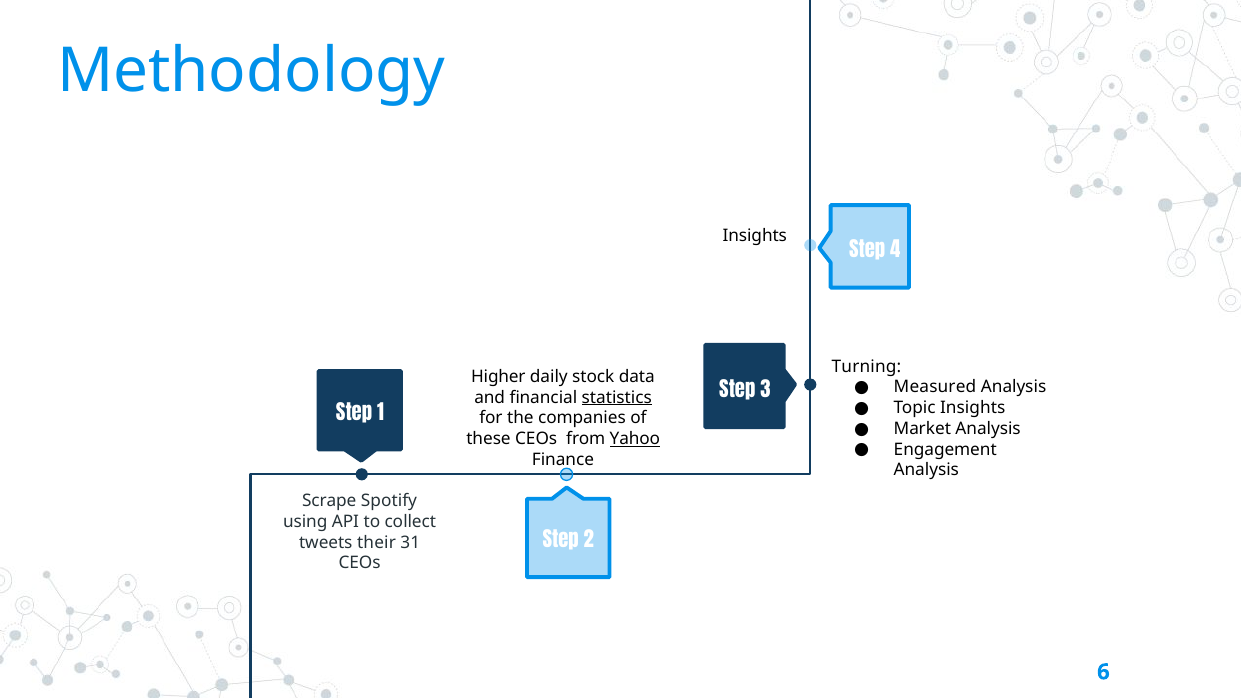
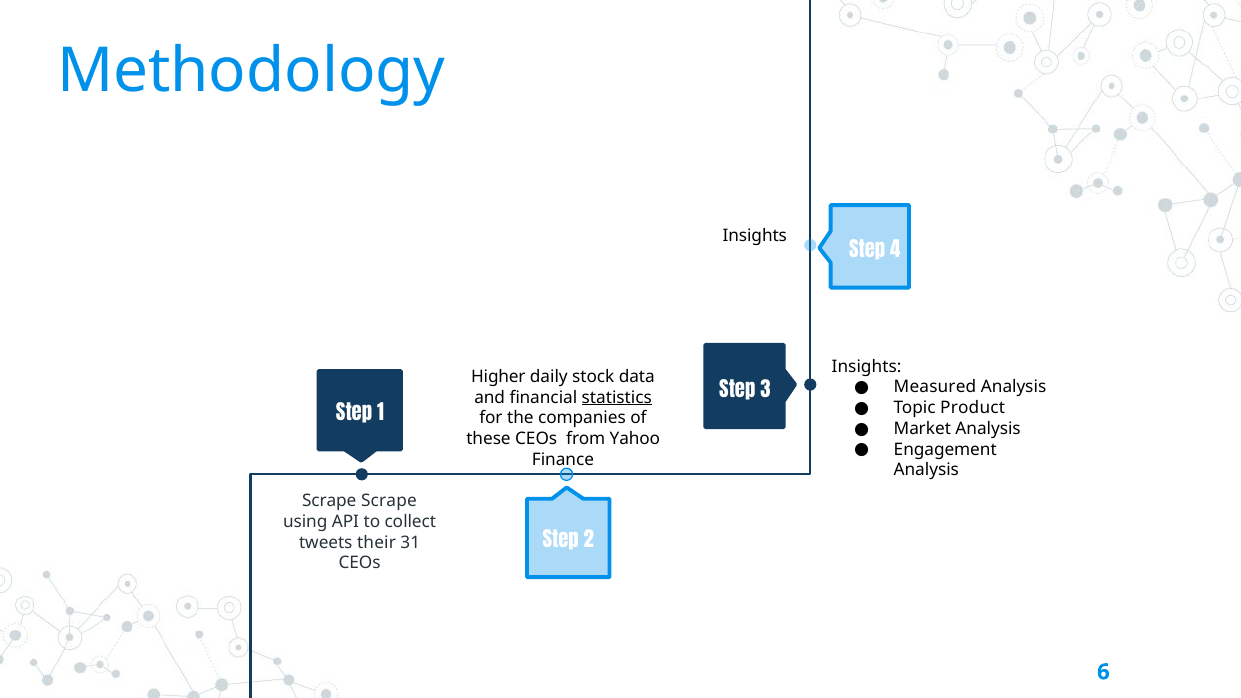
Turning at (866, 367): Turning -> Insights
Topic Insights: Insights -> Product
Yahoo underline: present -> none
Scrape Spotify: Spotify -> Scrape
